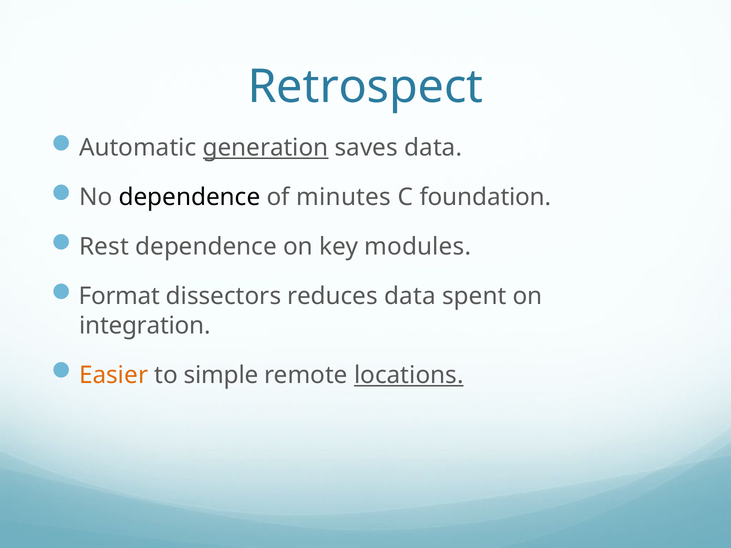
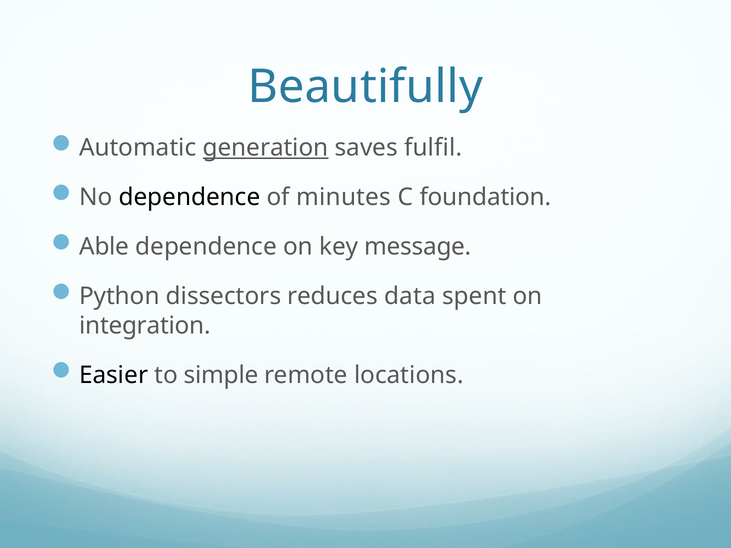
Retrospect: Retrospect -> Beautifully
saves data: data -> fulfil
Rest: Rest -> Able
modules: modules -> message
Format: Format -> Python
Easier colour: orange -> black
locations underline: present -> none
